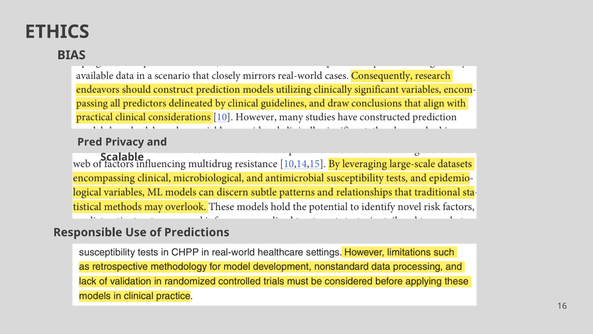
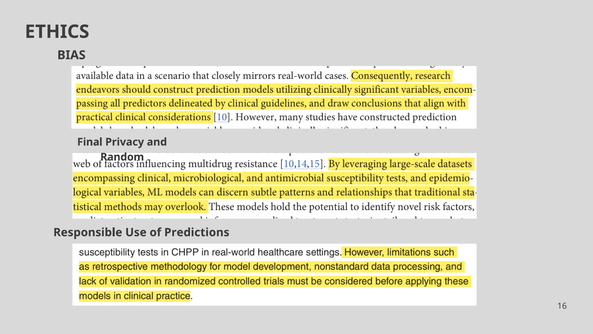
Pred: Pred -> Final
Scalable: Scalable -> Random
